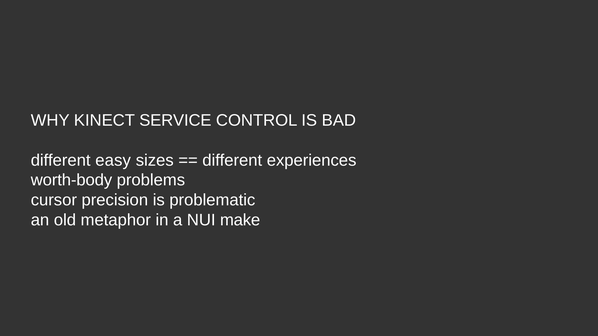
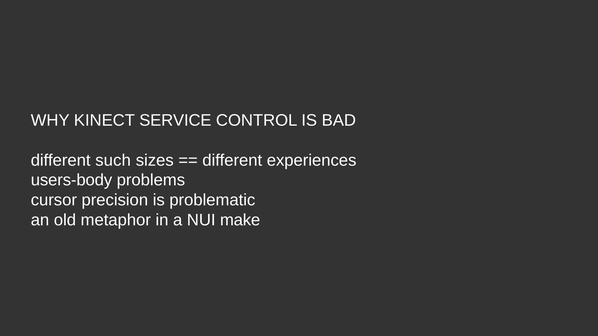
easy: easy -> such
worth-body: worth-body -> users-body
